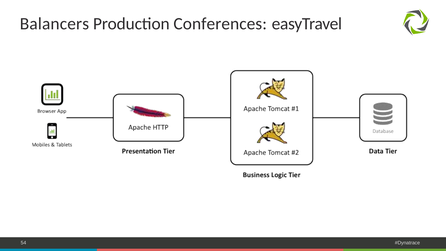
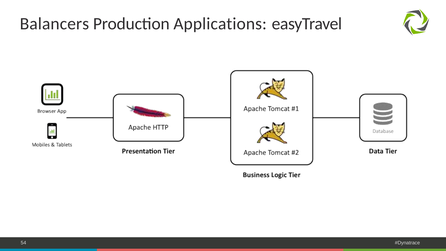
Conferences: Conferences -> Applications
